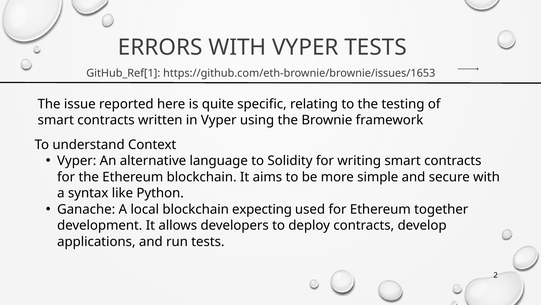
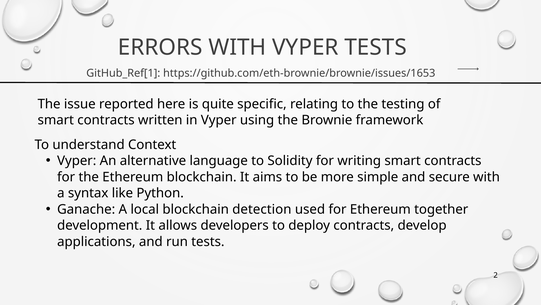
expecting: expecting -> detection
